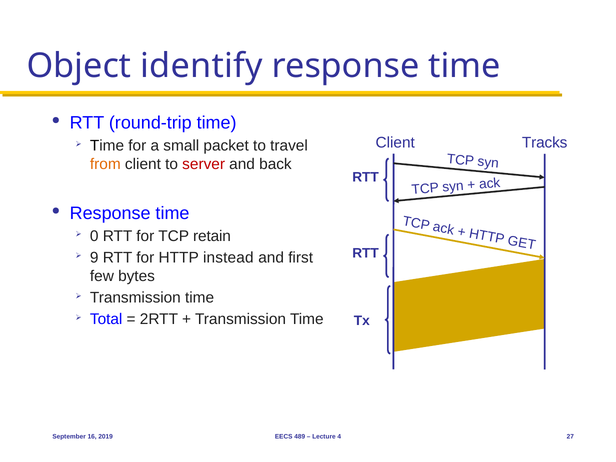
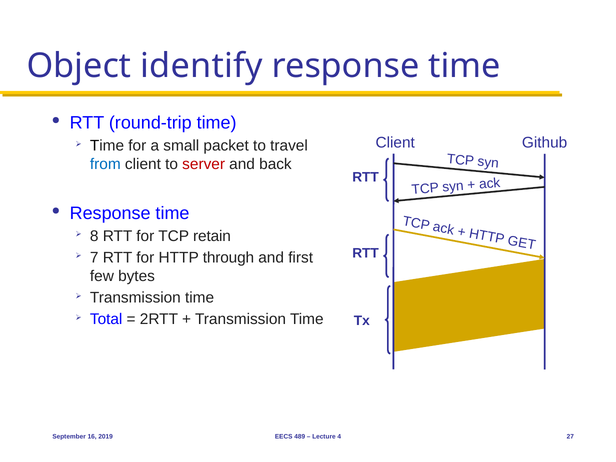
Tracks: Tracks -> Github
from colour: orange -> blue
0: 0 -> 8
9: 9 -> 7
instead: instead -> through
